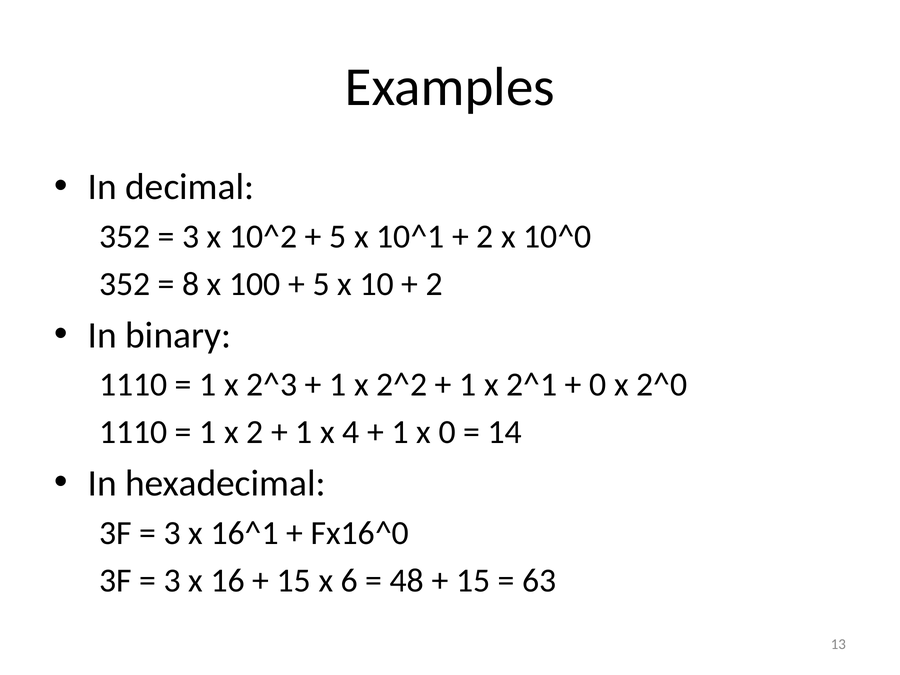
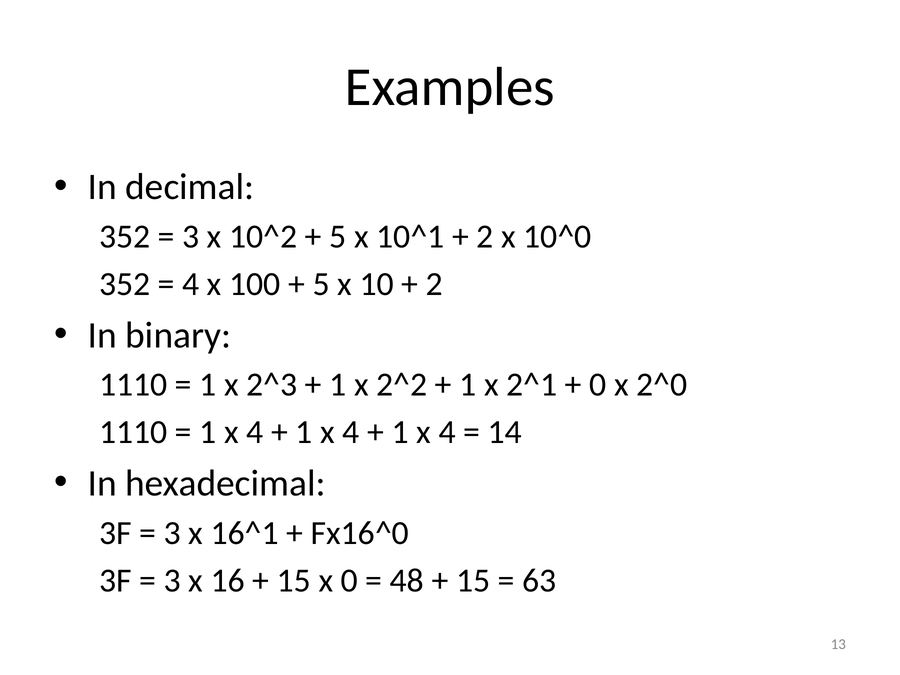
8 at (191, 284): 8 -> 4
2 at (255, 432): 2 -> 4
0 at (447, 432): 0 -> 4
x 6: 6 -> 0
